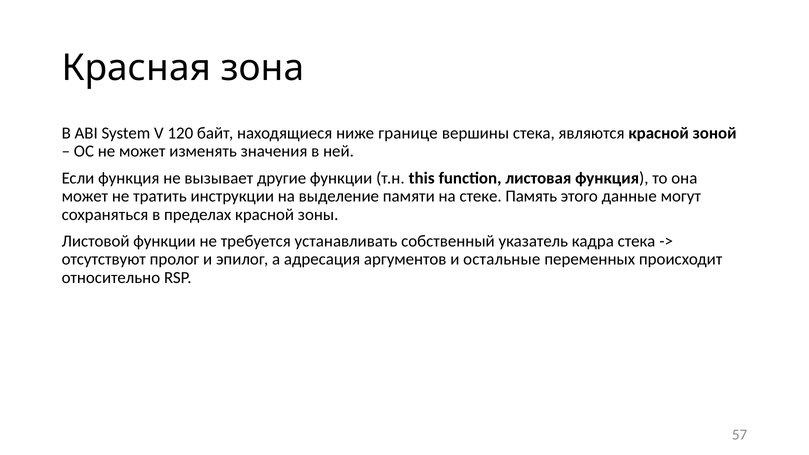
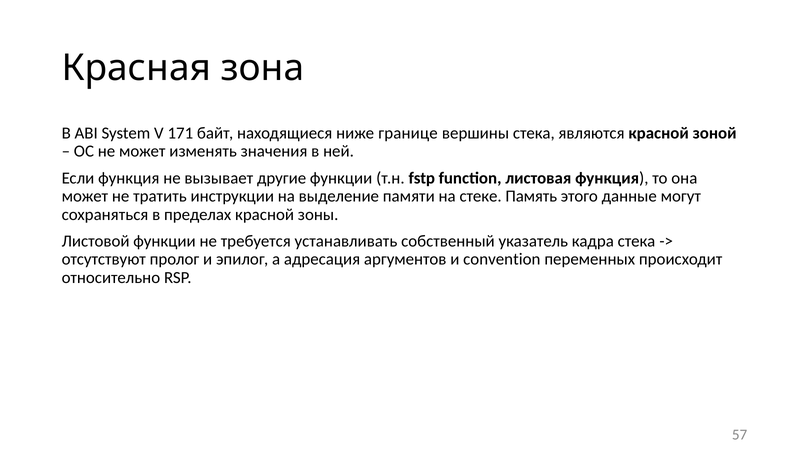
120: 120 -> 171
this: this -> fstp
остальные: остальные -> convention
